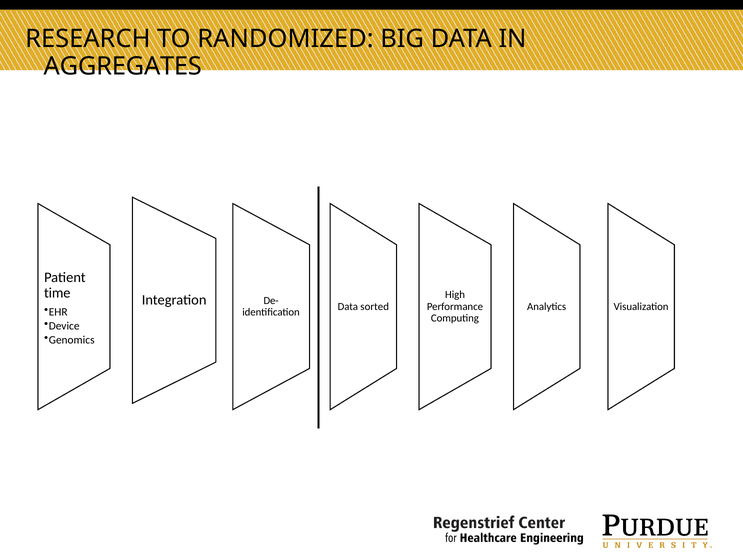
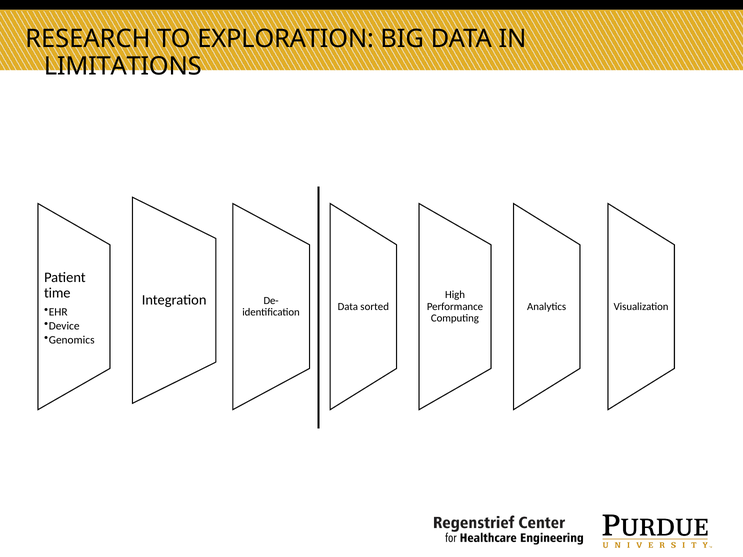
RANDOMIZED: RANDOMIZED -> EXPLORATION
AGGREGATES: AGGREGATES -> LIMITATIONS
